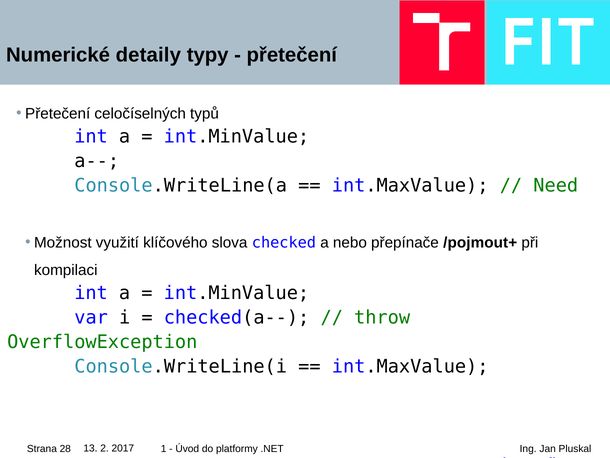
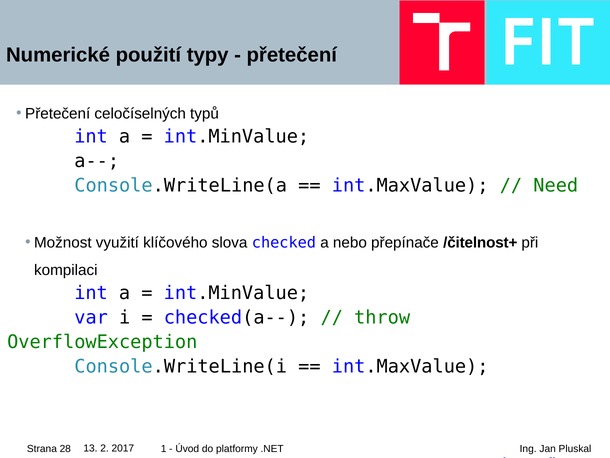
detaily: detaily -> použití
/pojmout+: /pojmout+ -> /čitelnost+
